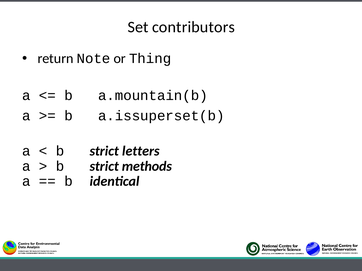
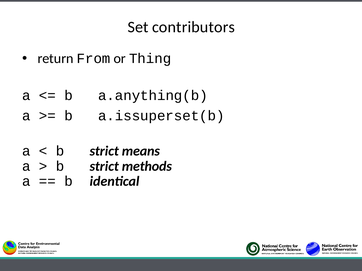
Note: Note -> From
a.mountain(b: a.mountain(b -> a.anything(b
letters: letters -> means
